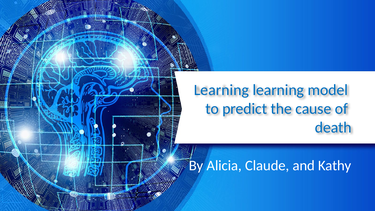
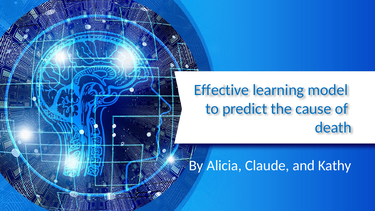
Learning at (221, 90): Learning -> Effective
